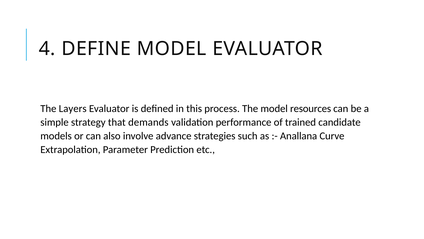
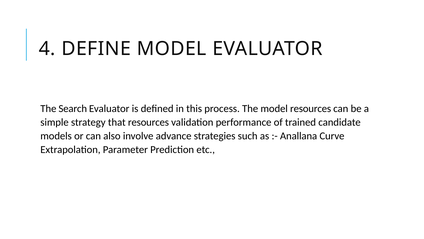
Layers: Layers -> Search
that demands: demands -> resources
